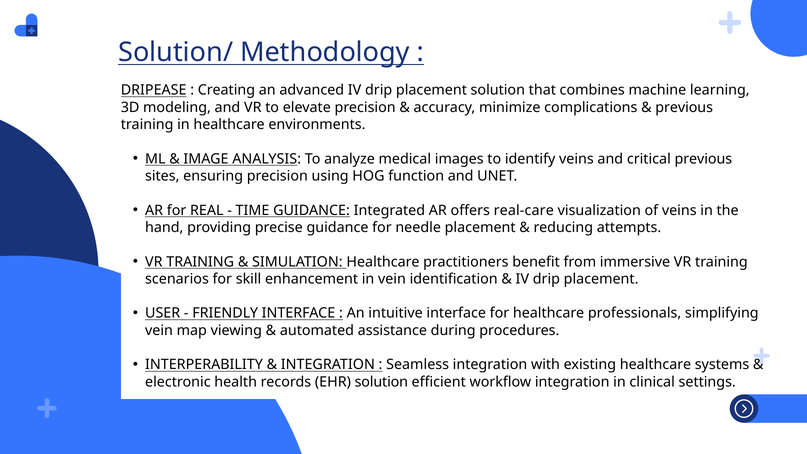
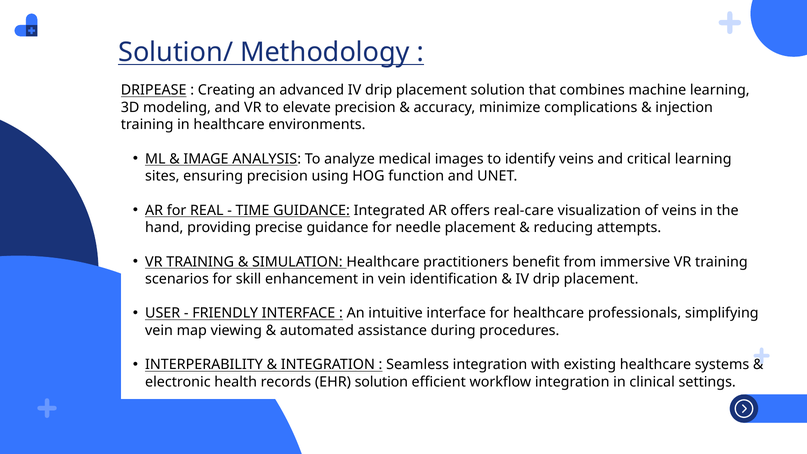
previous at (684, 107): previous -> injection
critical previous: previous -> learning
